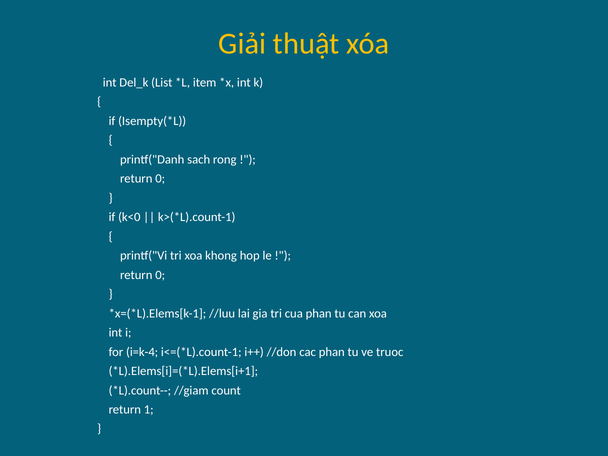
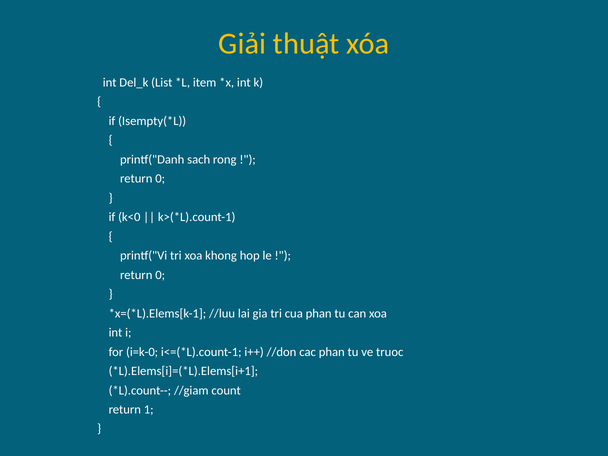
i=k-4: i=k-4 -> i=k-0
